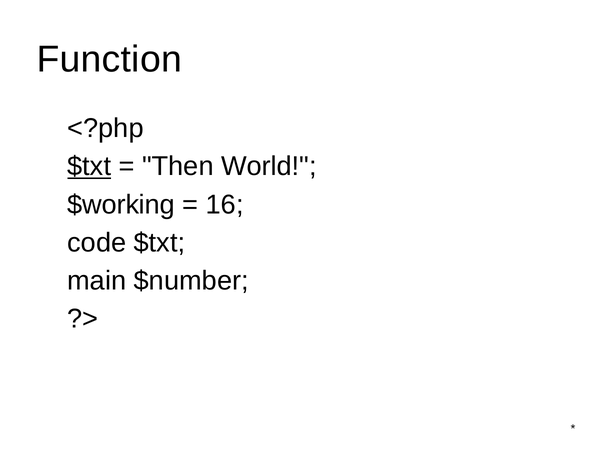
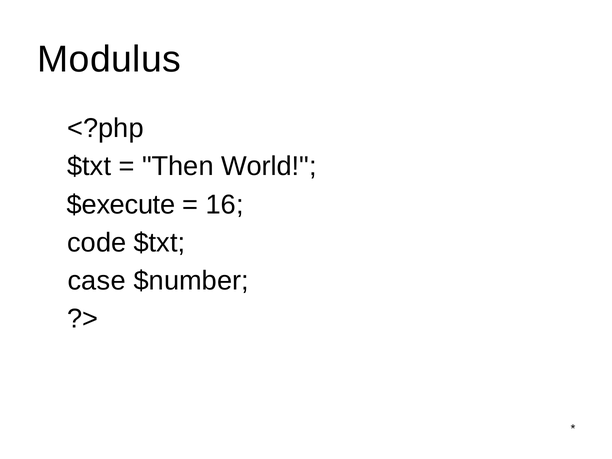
Function: Function -> Modulus
$txt at (89, 166) underline: present -> none
$working: $working -> $execute
main: main -> case
